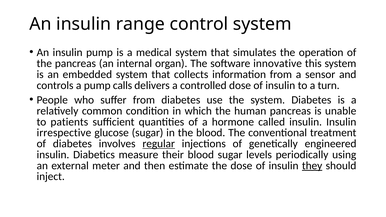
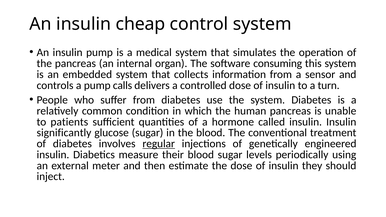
range: range -> cheap
innovative: innovative -> consuming
irrespective: irrespective -> significantly
they underline: present -> none
